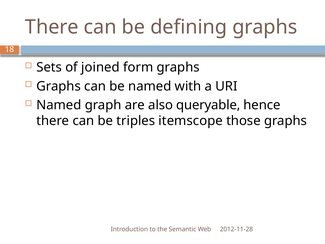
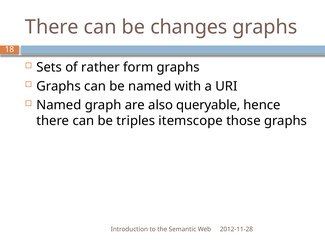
defining: defining -> changes
joined: joined -> rather
